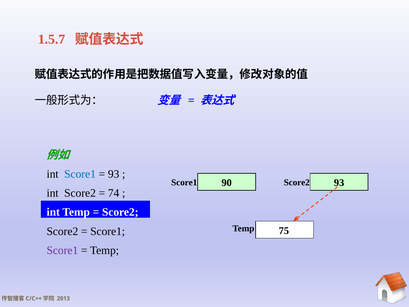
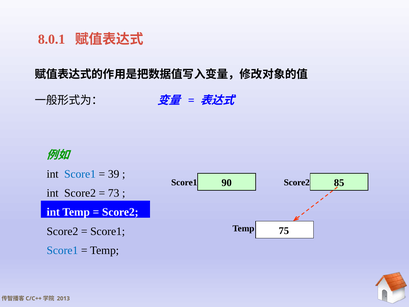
1.5.7: 1.5.7 -> 8.0.1
93 at (114, 174): 93 -> 39
90 93: 93 -> 85
74: 74 -> 73
Score1 at (62, 250) colour: purple -> blue
